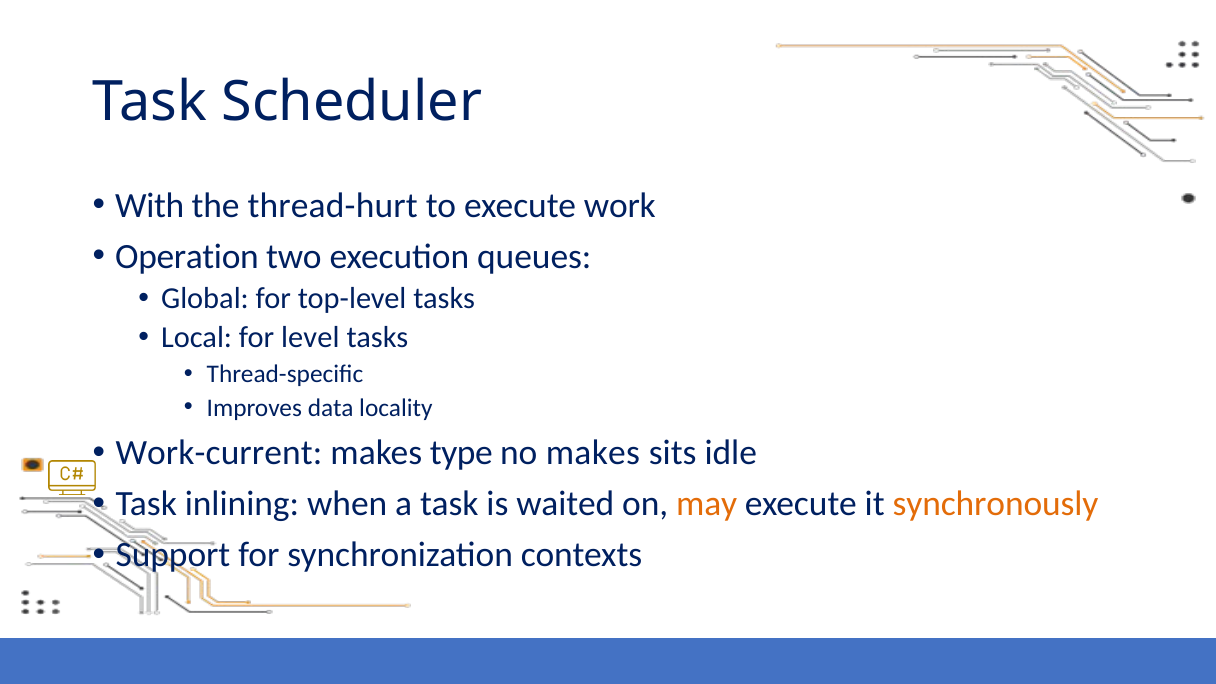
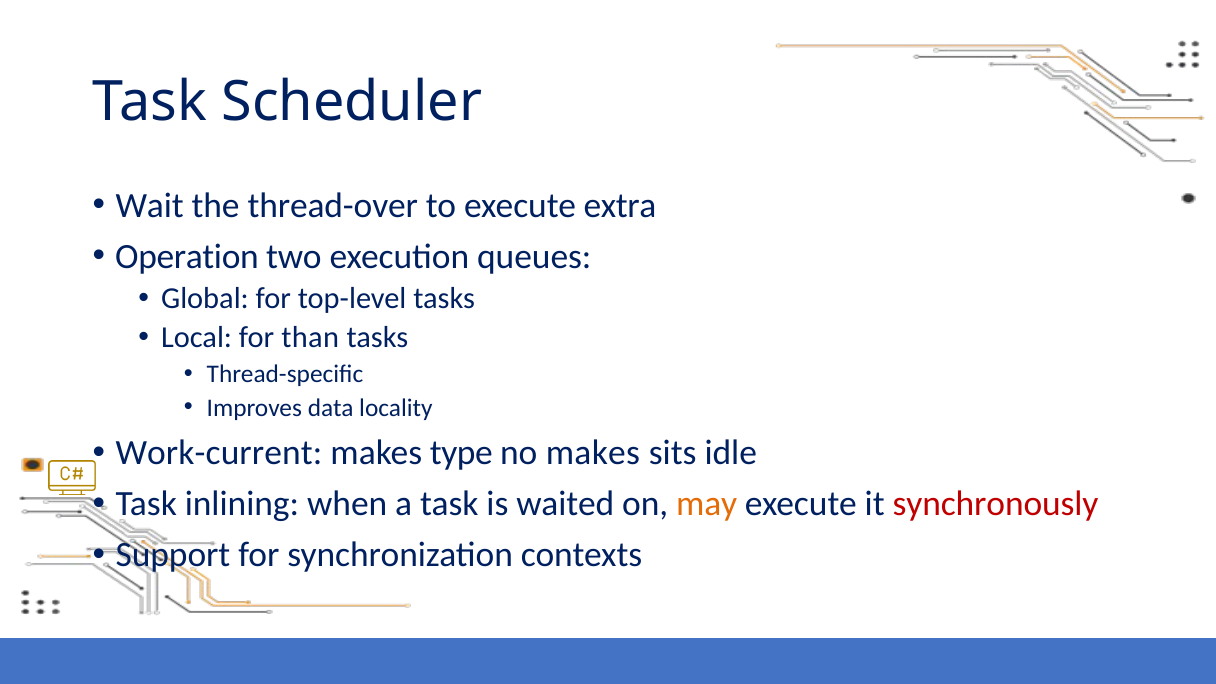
With: With -> Wait
thread-hurt: thread-hurt -> thread-over
work: work -> extra
level: level -> than
synchronously colour: orange -> red
